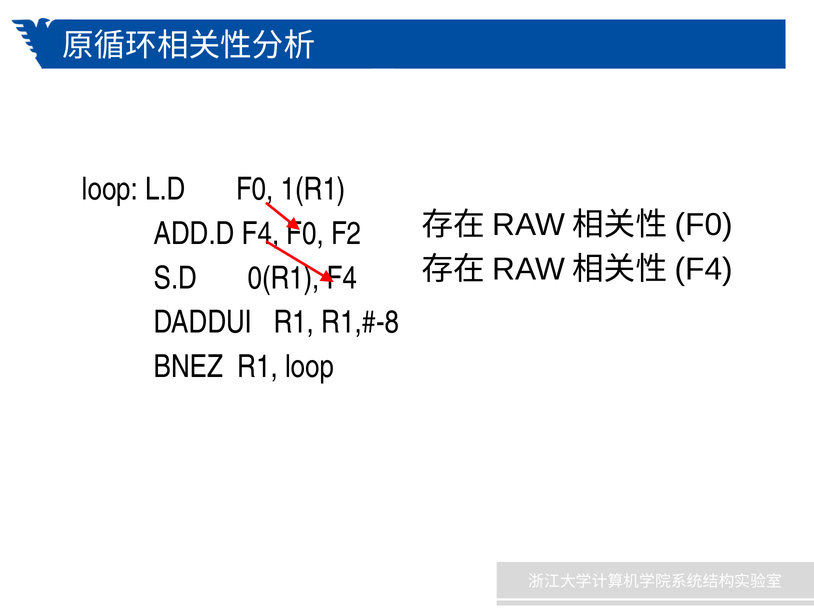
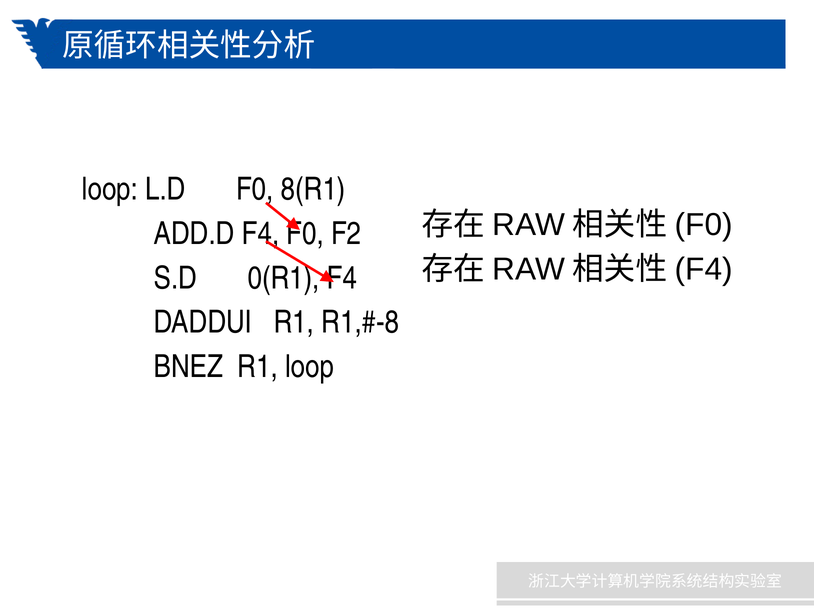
1(R1: 1(R1 -> 8(R1
